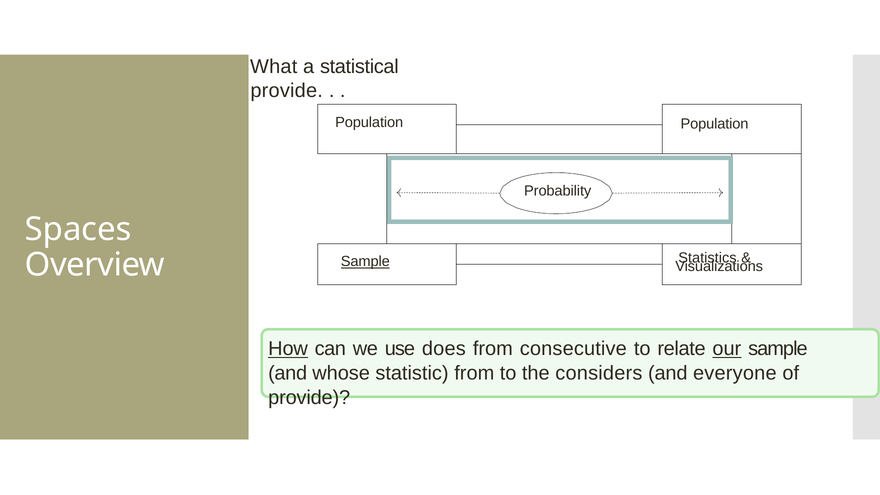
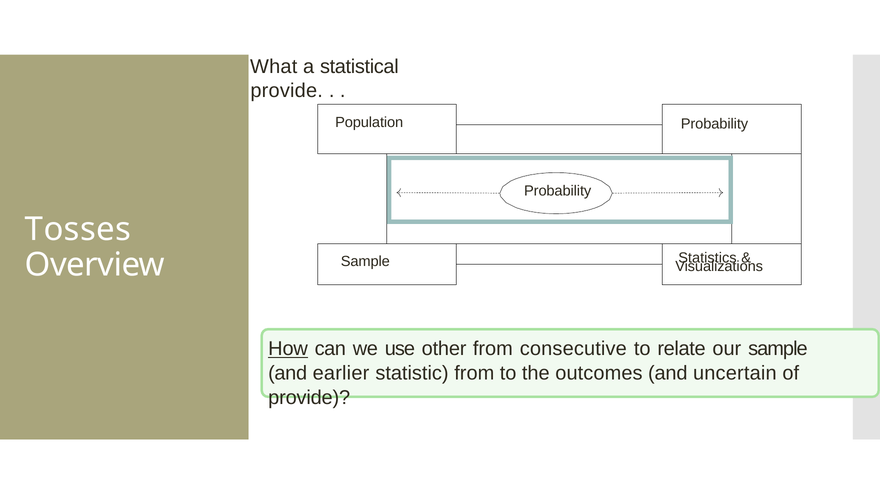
Population Population: Population -> Probability
Spaces: Spaces -> Tosses
Sample at (365, 262) underline: present -> none
does: does -> other
our underline: present -> none
whose: whose -> earlier
considers: considers -> outcomes
everyone: everyone -> uncertain
